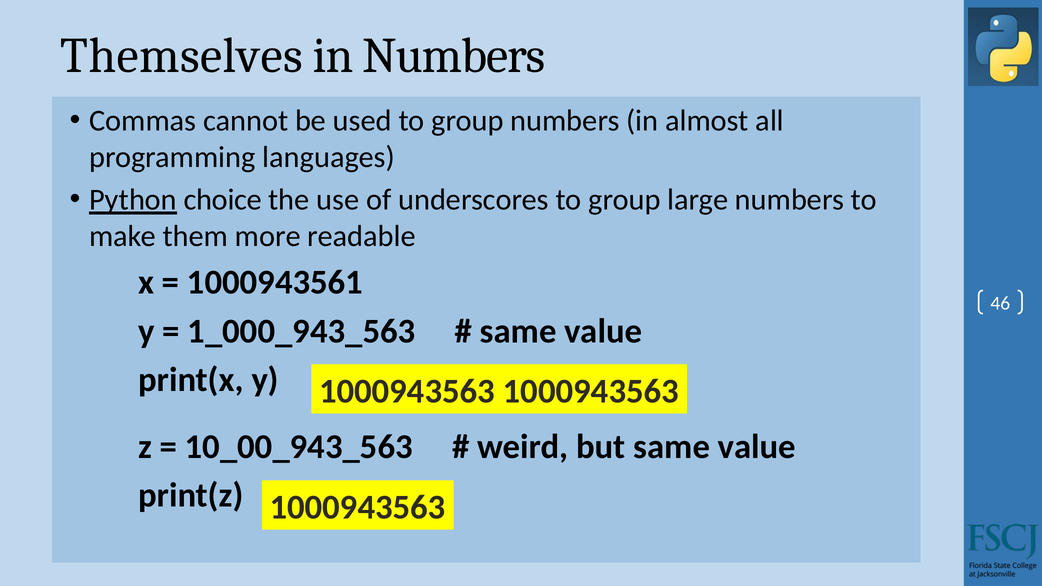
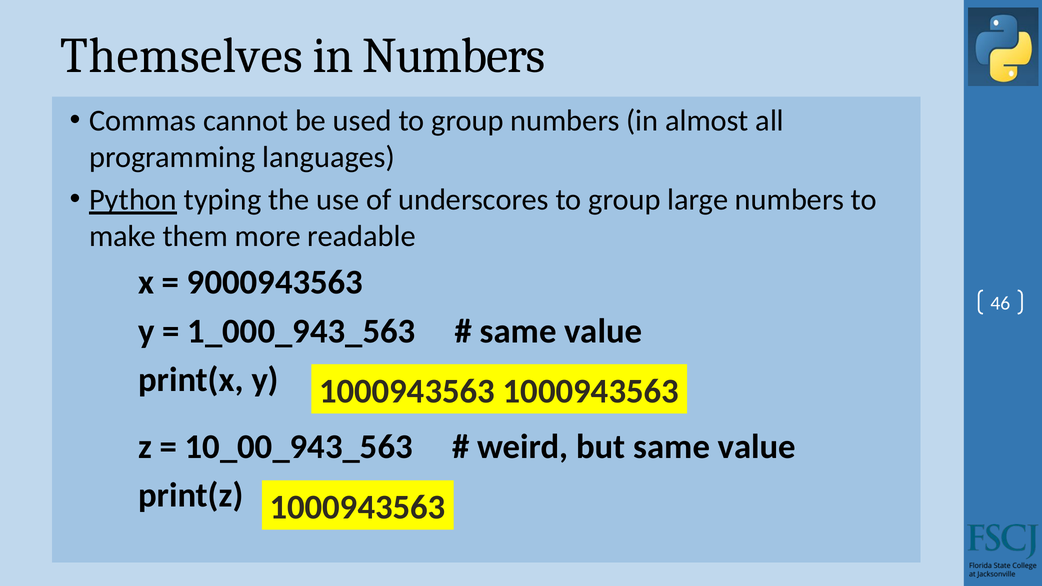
choice: choice -> typing
1000943561: 1000943561 -> 9000943563
